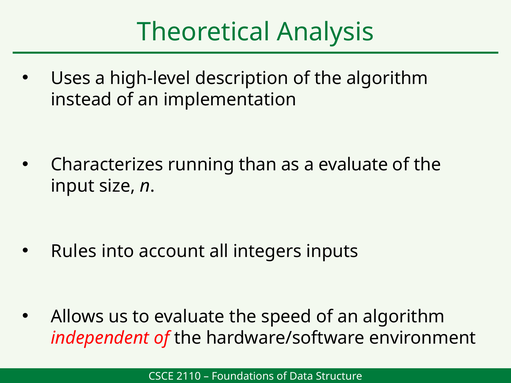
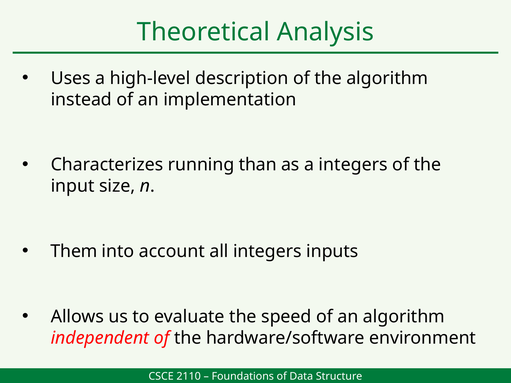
a evaluate: evaluate -> integers
Rules: Rules -> Them
